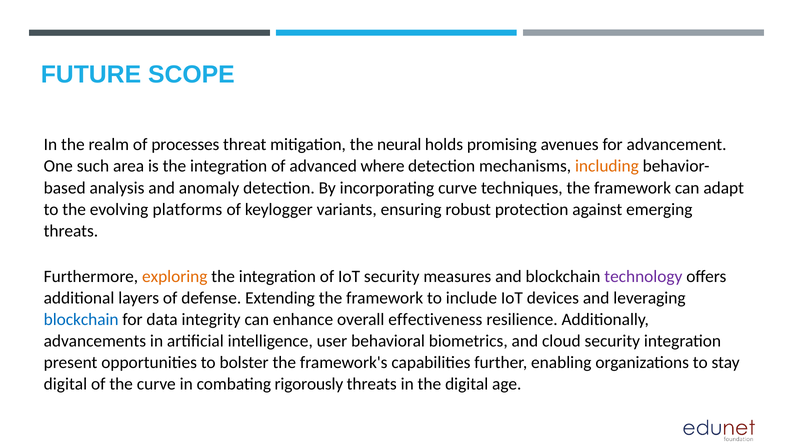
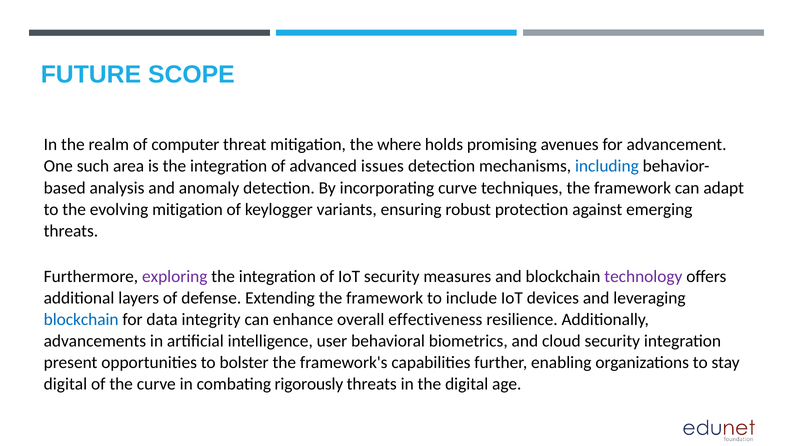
processes: processes -> computer
neural: neural -> where
where: where -> issues
including colour: orange -> blue
evolving platforms: platforms -> mitigation
exploring colour: orange -> purple
